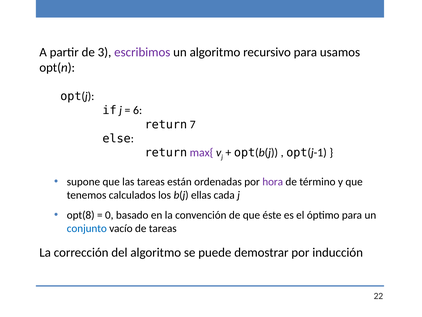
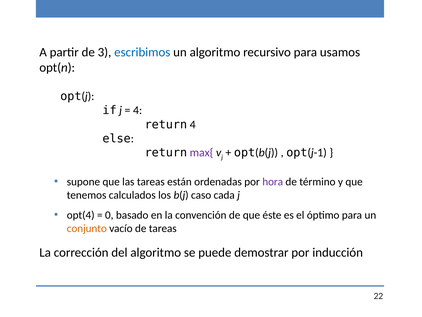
escribimos colour: purple -> blue
6 at (138, 110): 6 -> 4
return 7: 7 -> 4
ellas: ellas -> caso
opt(8: opt(8 -> opt(4
conjunto colour: blue -> orange
